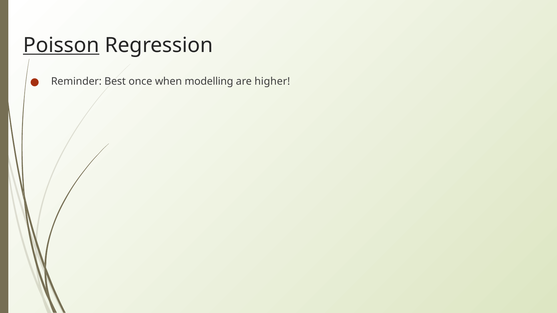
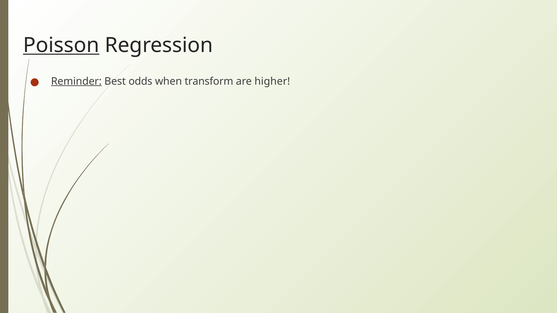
Reminder underline: none -> present
once: once -> odds
modelling: modelling -> transform
